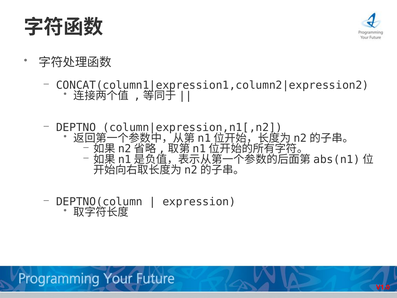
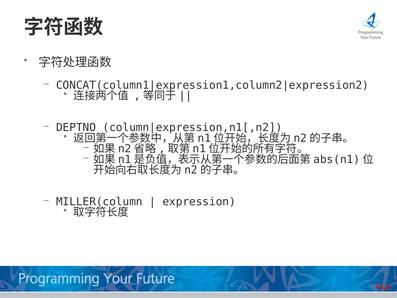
DEPTNO(column: DEPTNO(column -> MILLER(column
